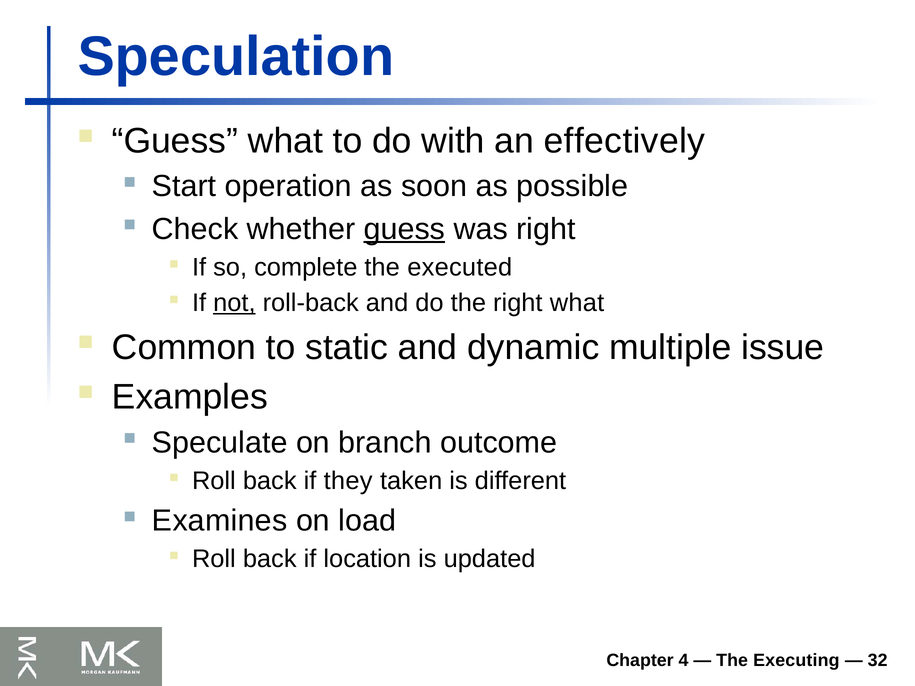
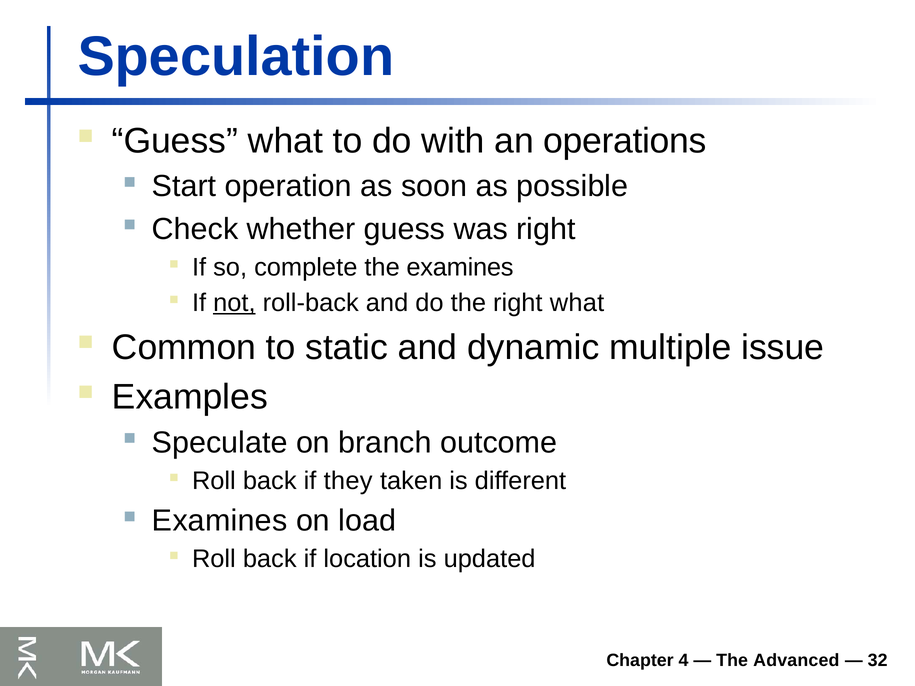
effectively: effectively -> operations
guess at (404, 229) underline: present -> none
the executed: executed -> examines
Executing: Executing -> Advanced
